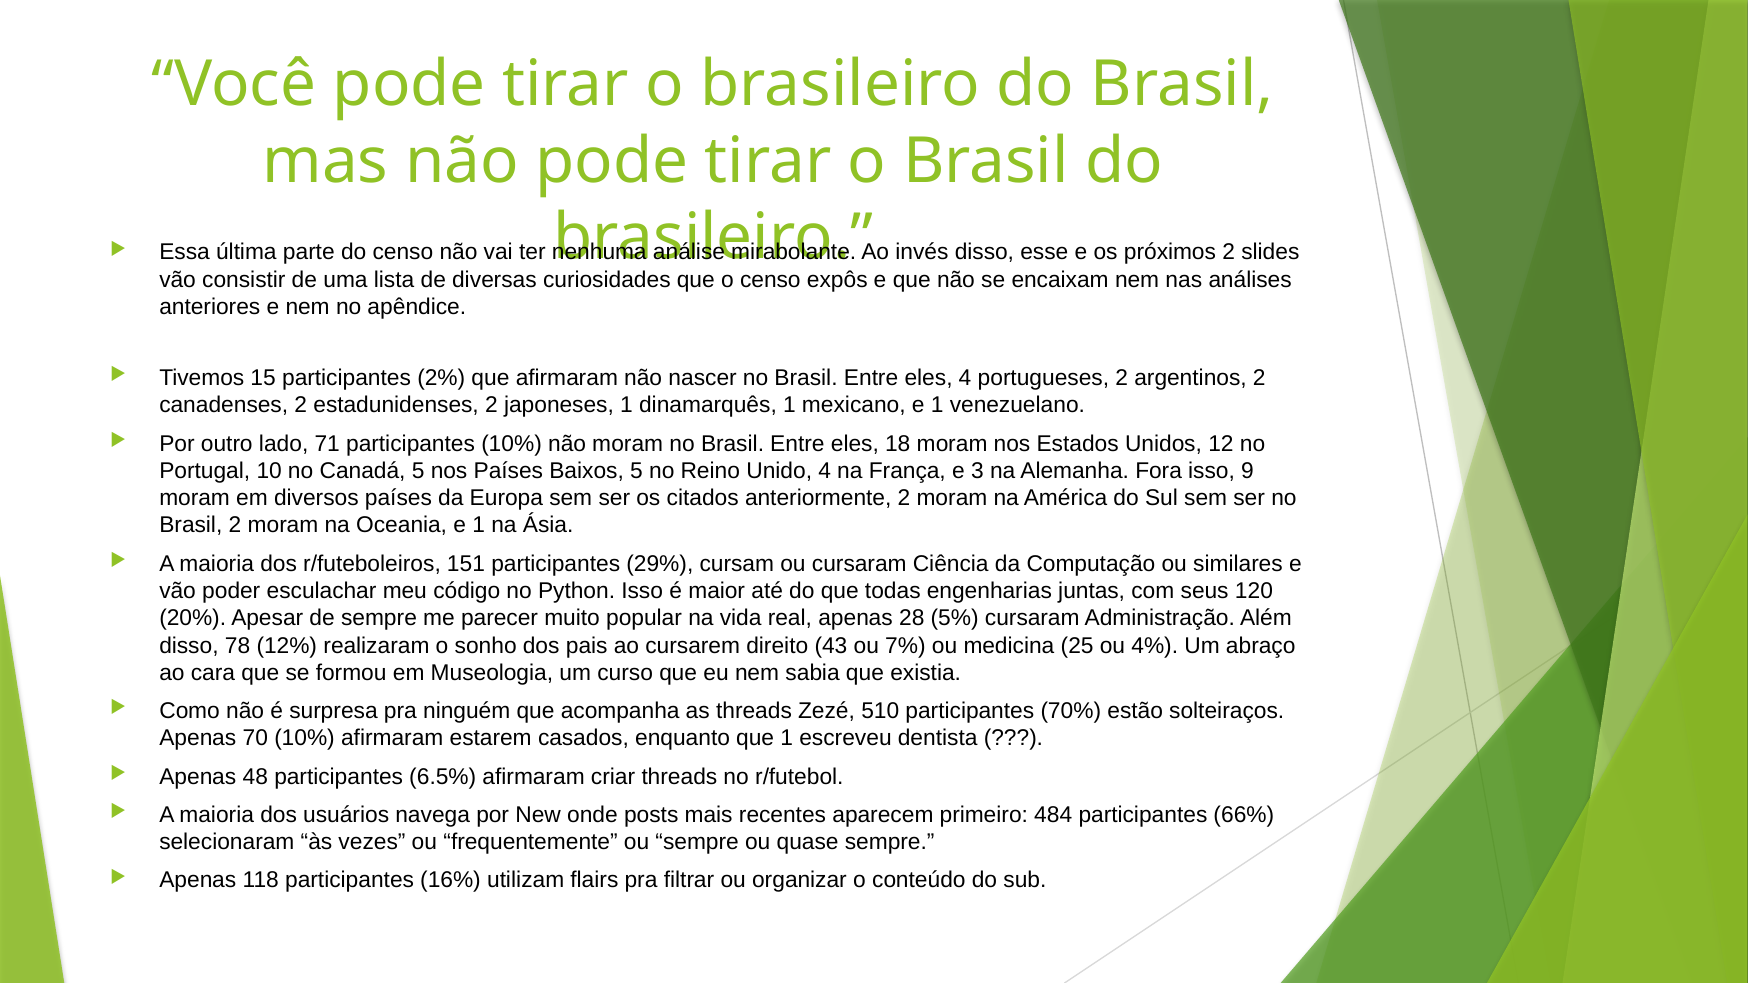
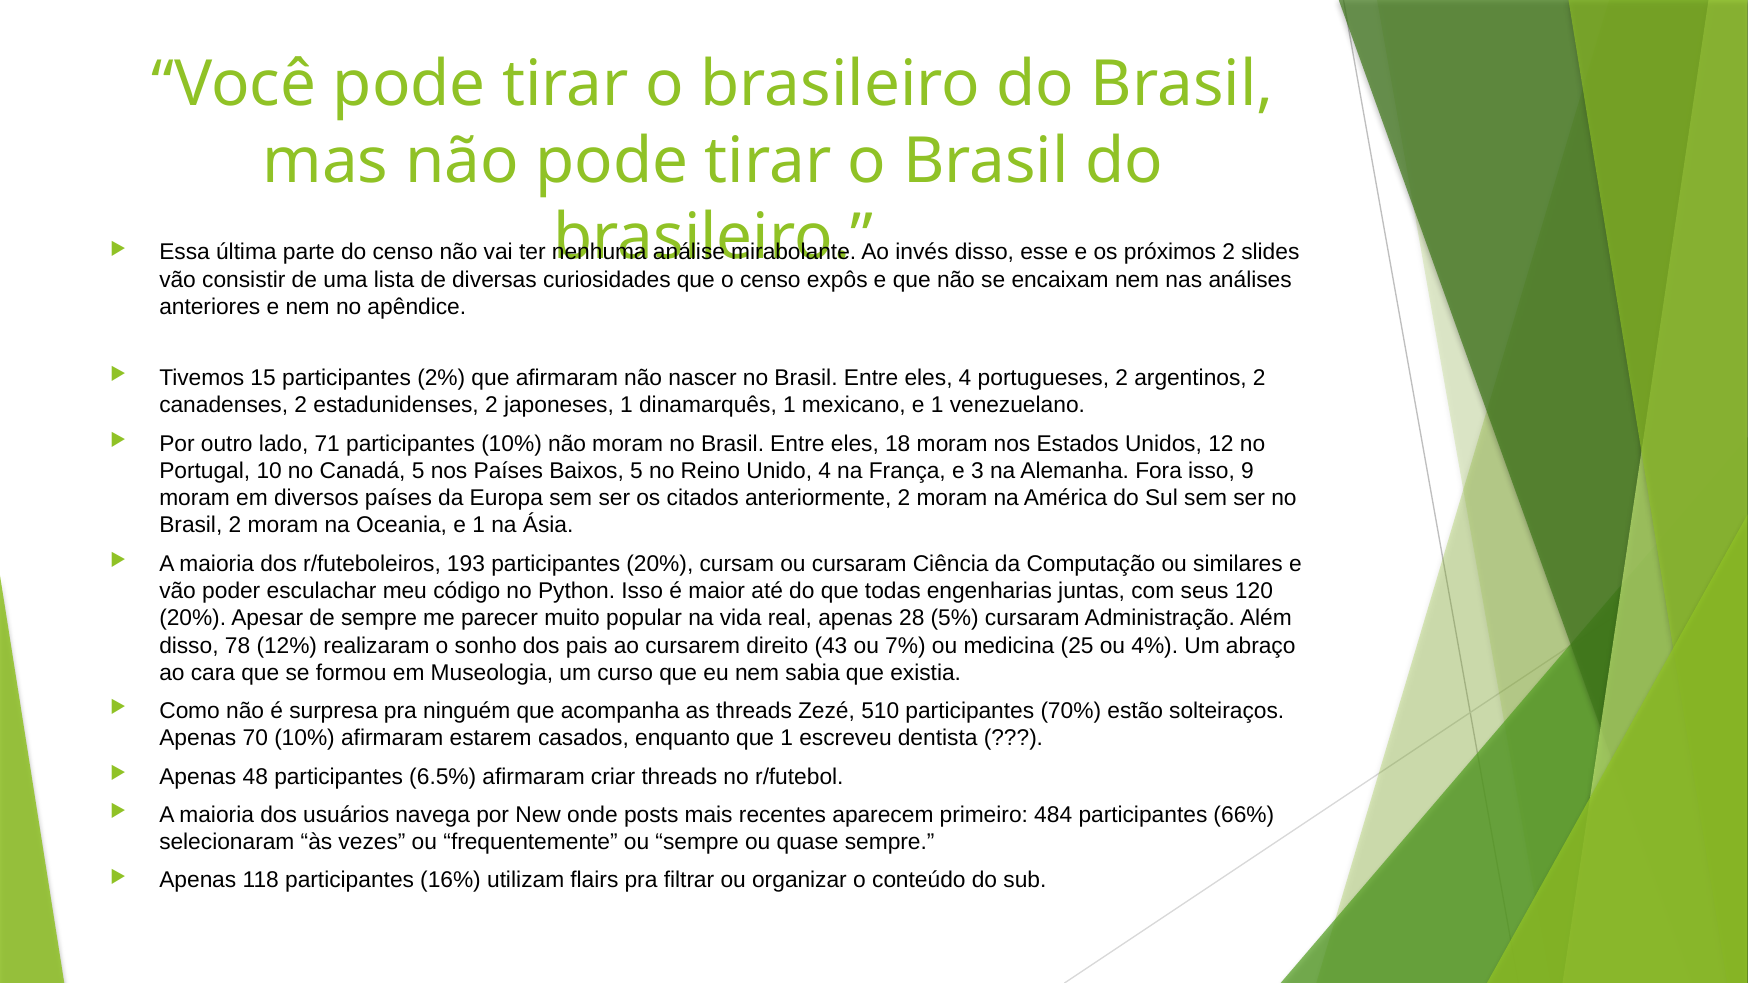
151: 151 -> 193
participantes 29%: 29% -> 20%
